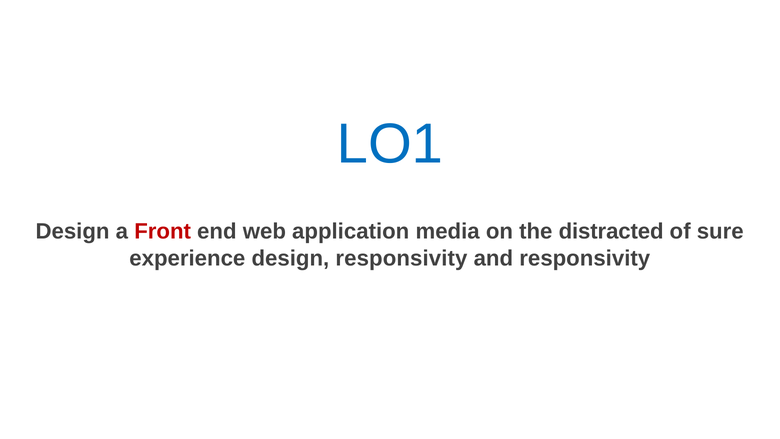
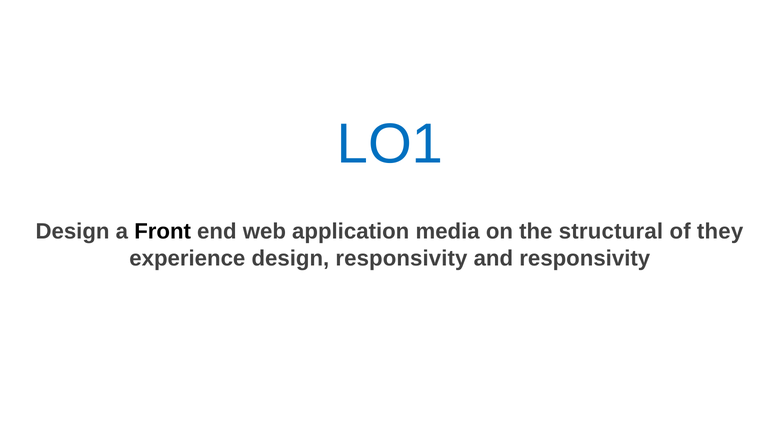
Front colour: red -> black
distracted: distracted -> structural
sure: sure -> they
